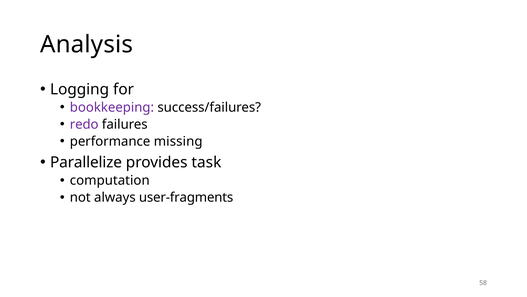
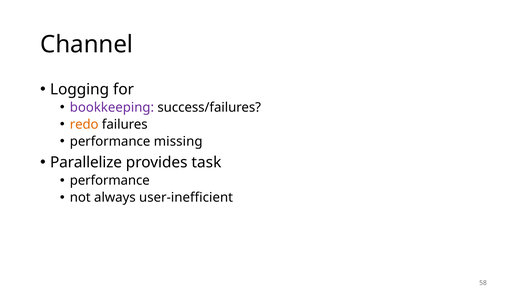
Analysis: Analysis -> Channel
redo colour: purple -> orange
computation at (110, 180): computation -> performance
user-fragments: user-fragments -> user-inefficient
